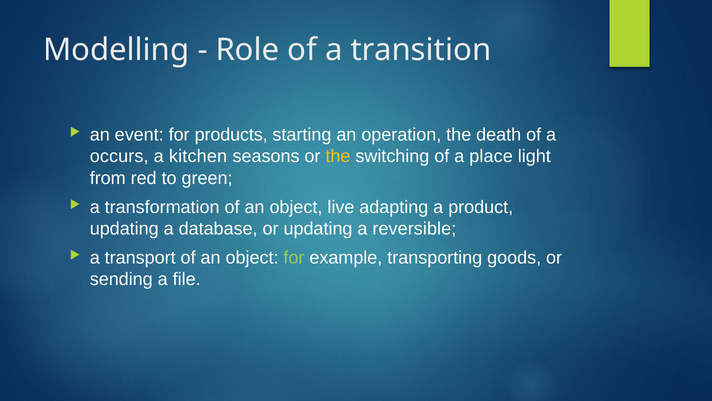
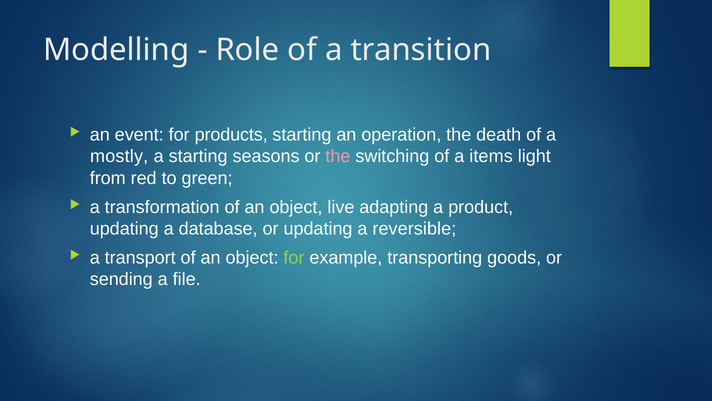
occurs: occurs -> mostly
a kitchen: kitchen -> starting
the at (338, 156) colour: yellow -> pink
place: place -> items
